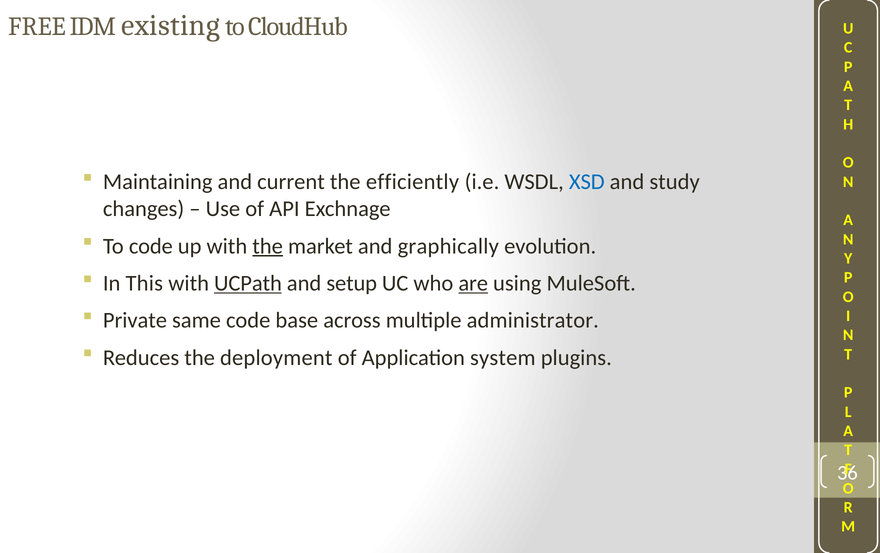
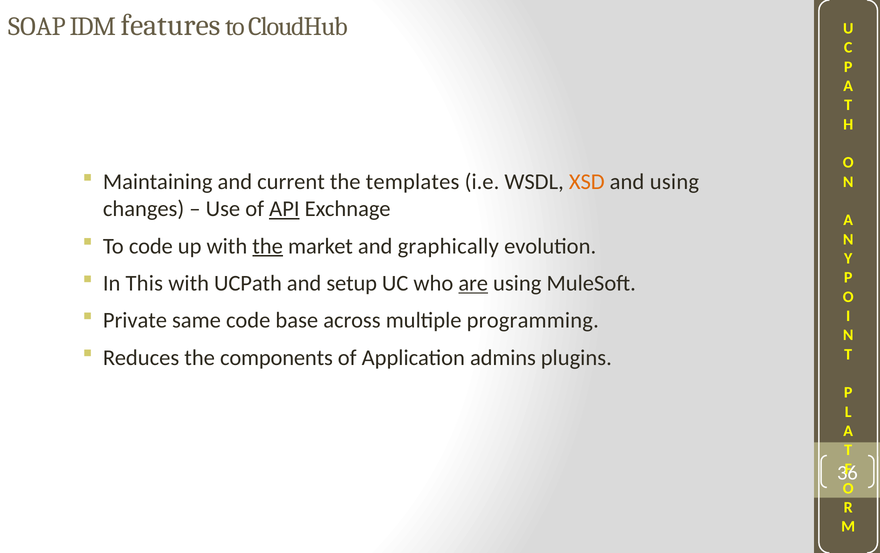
FREE: FREE -> SOAP
existing: existing -> features
efficiently: efficiently -> templates
XSD colour: blue -> orange
and study: study -> using
API underline: none -> present
UCPath underline: present -> none
administrator: administrator -> programming
deployment: deployment -> components
system: system -> admins
